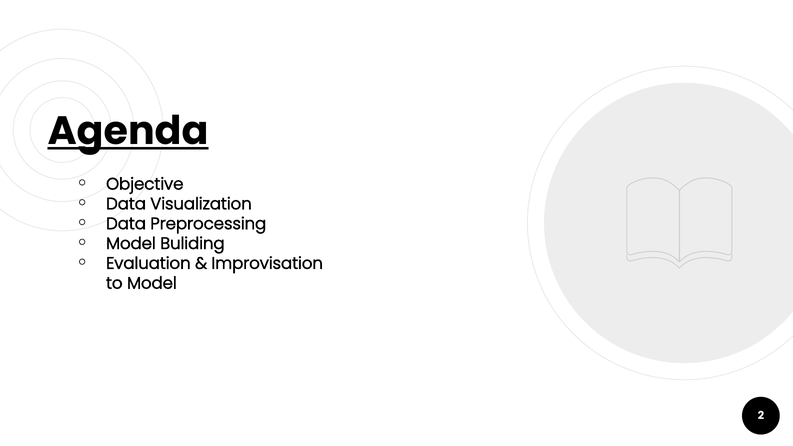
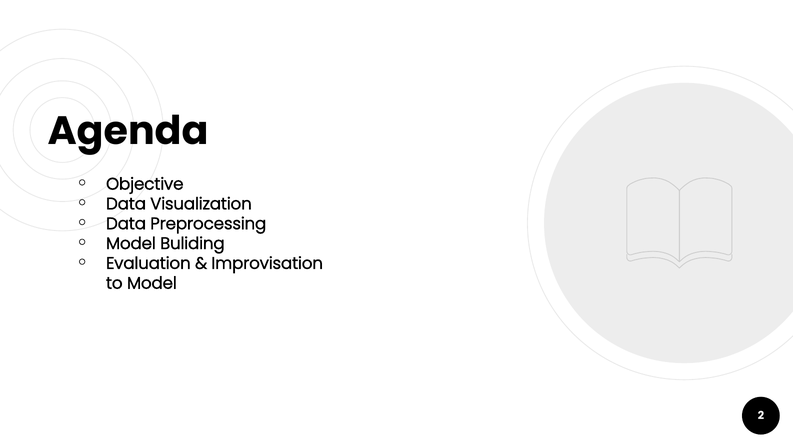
Agenda underline: present -> none
